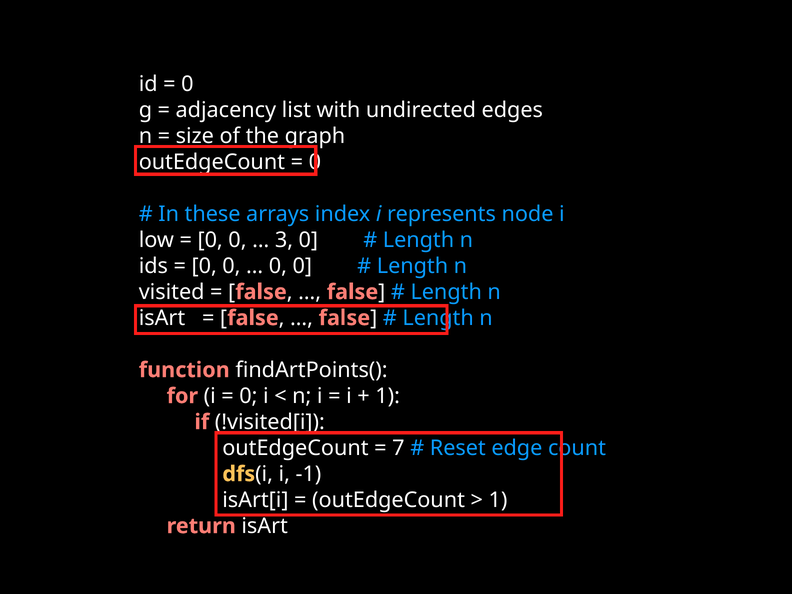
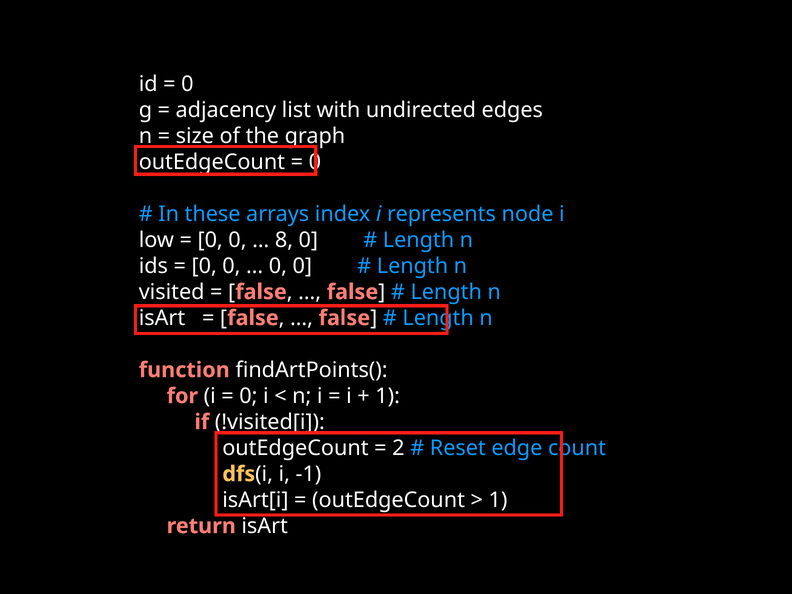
3: 3 -> 8
7: 7 -> 2
